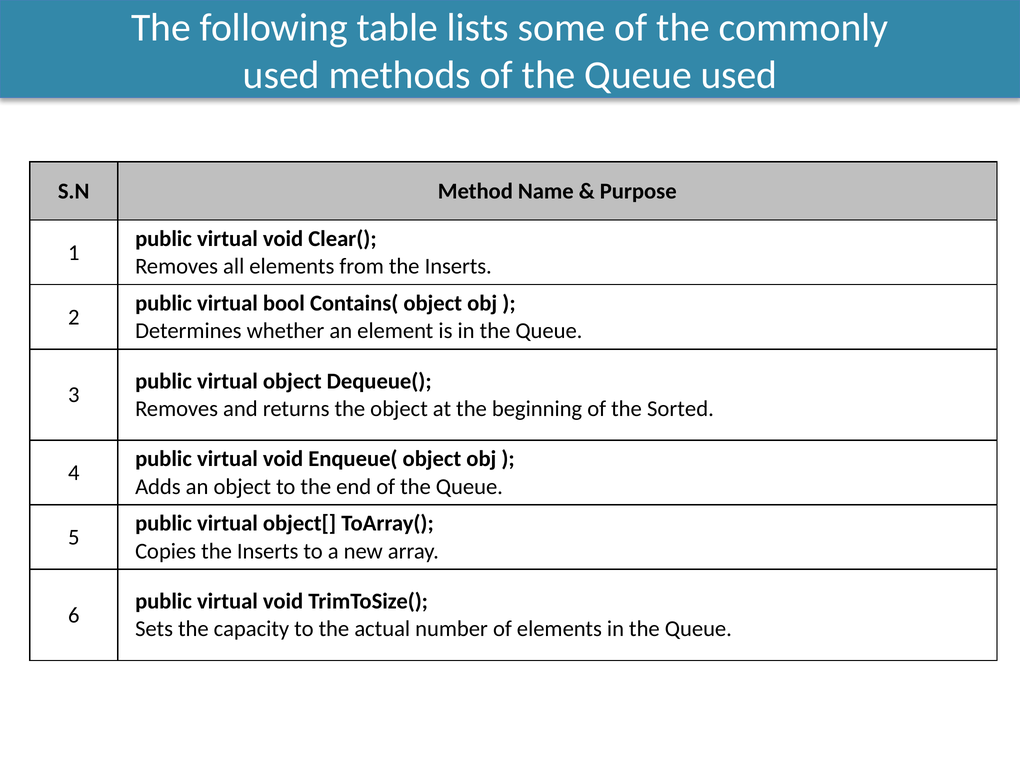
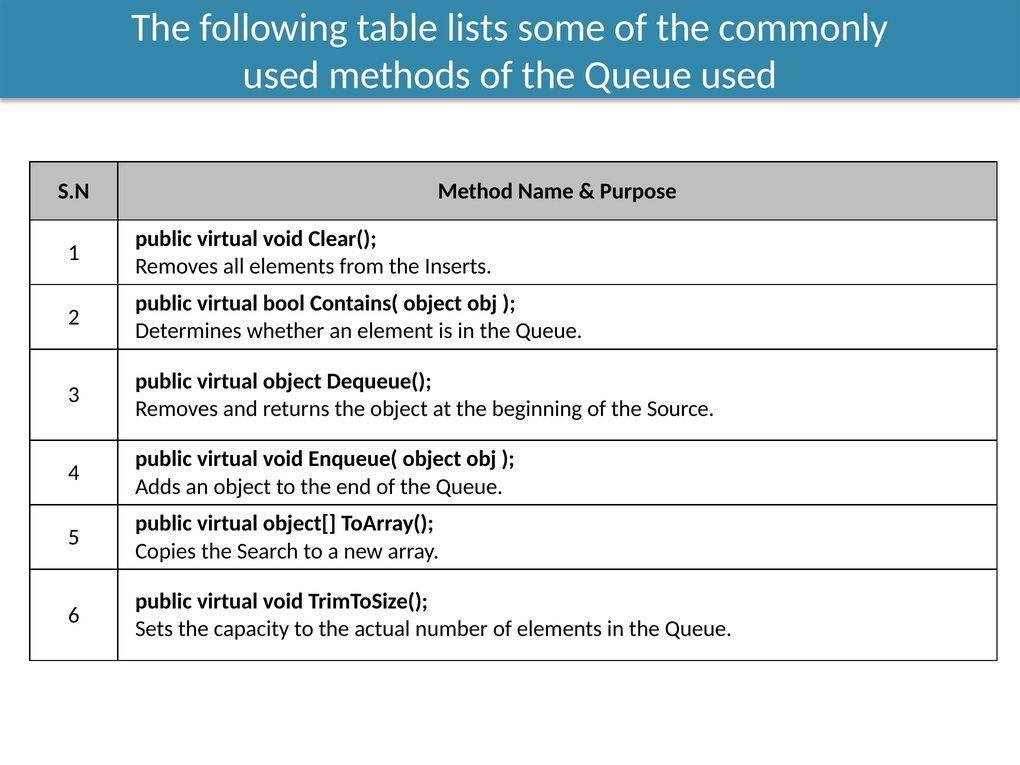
Sorted: Sorted -> Source
Copies the Inserts: Inserts -> Search
